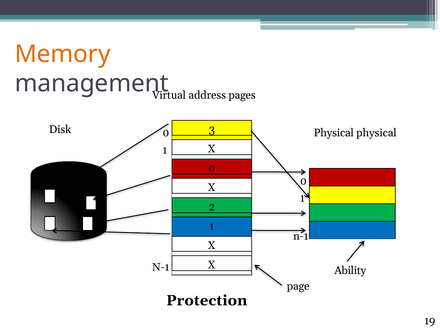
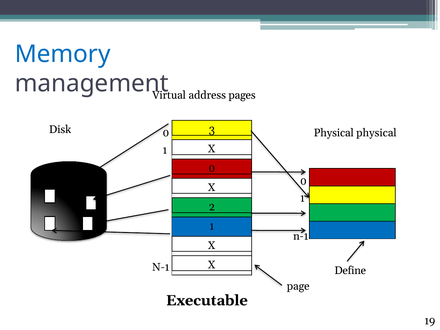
Memory colour: orange -> blue
Ability: Ability -> Define
Protection: Protection -> Executable
